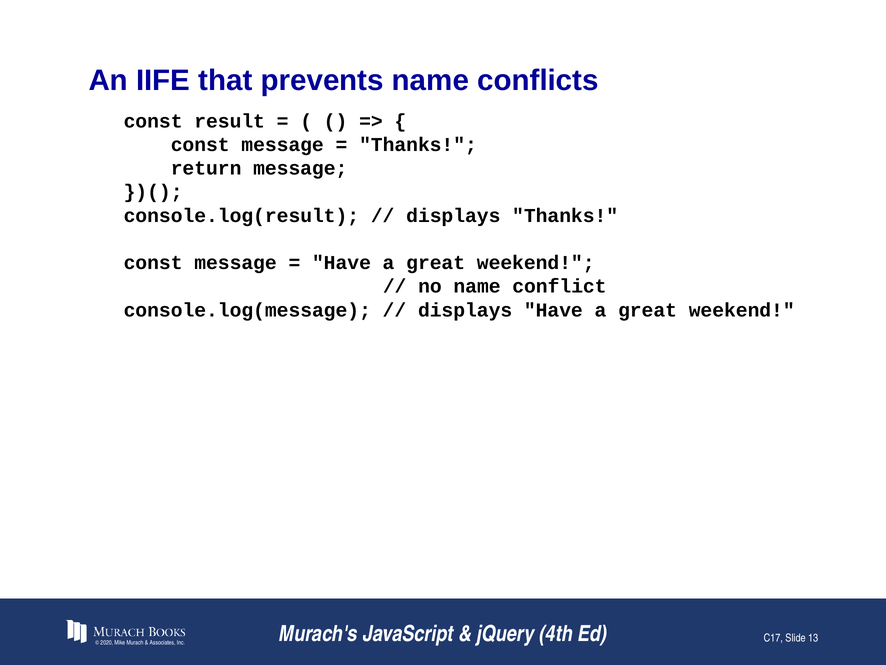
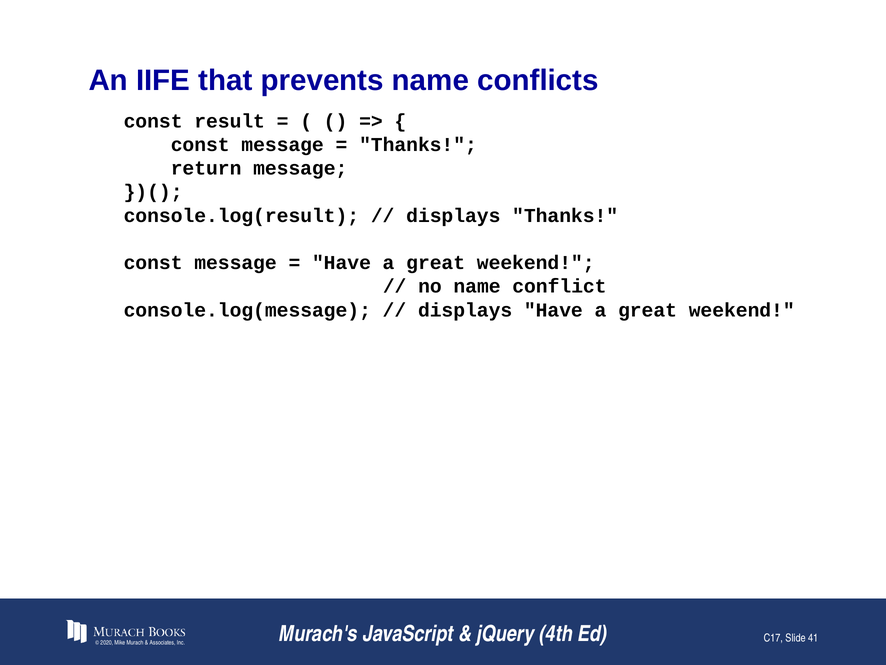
13: 13 -> 41
